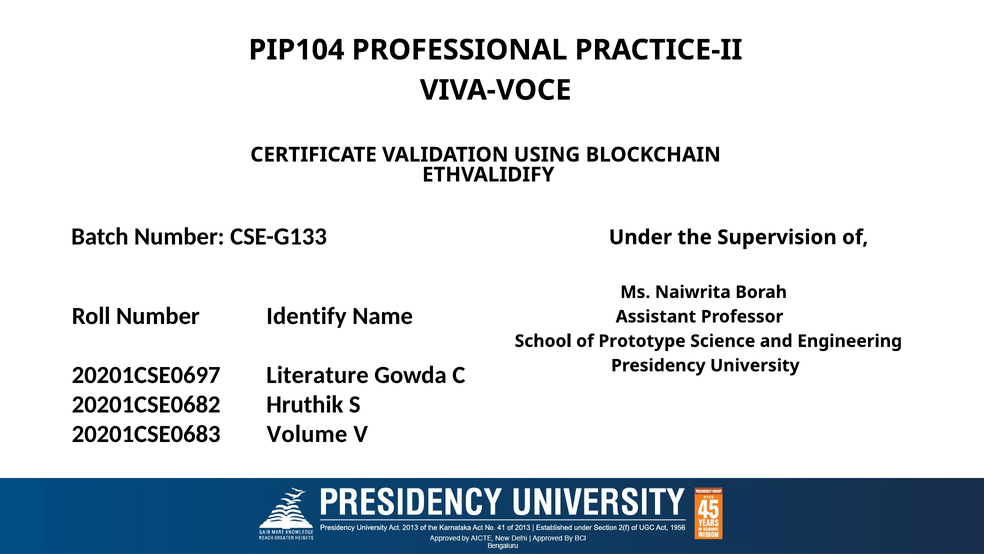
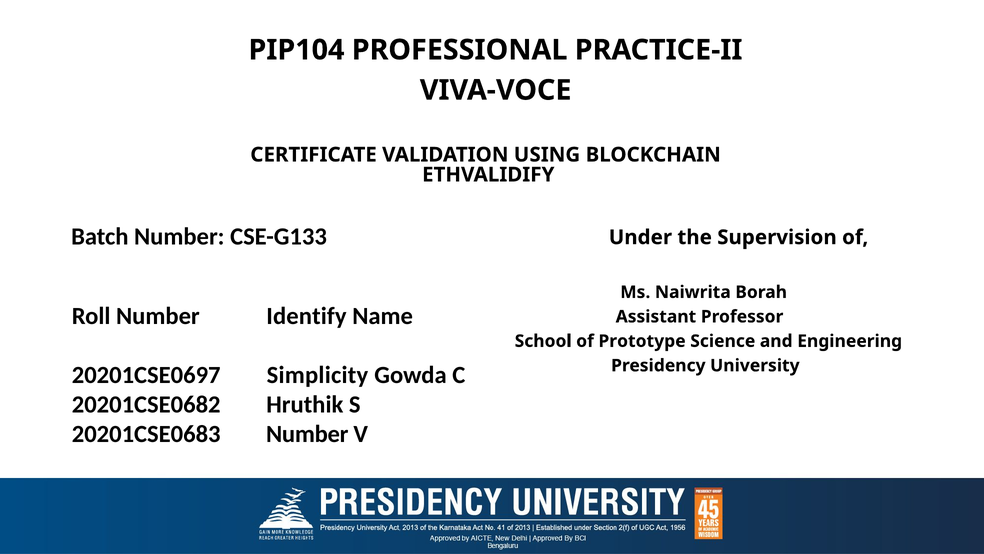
Literature: Literature -> Simplicity
Volume at (307, 434): Volume -> Number
